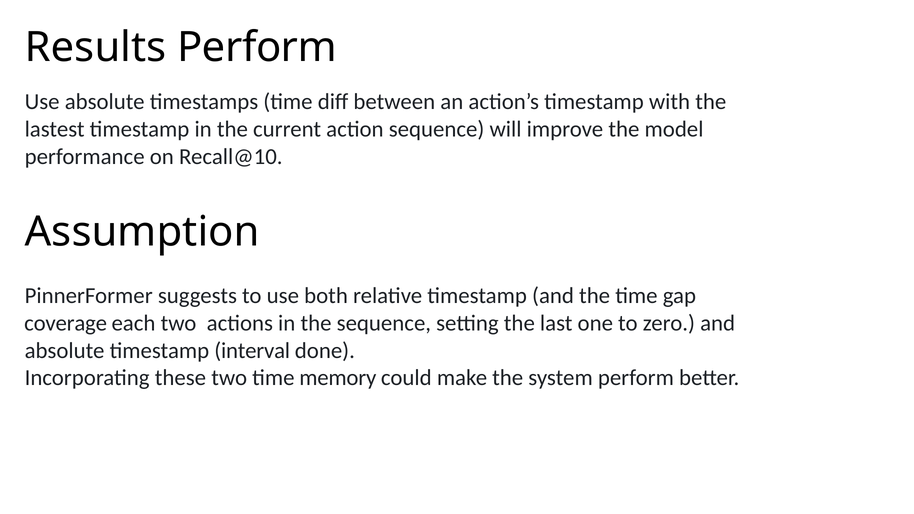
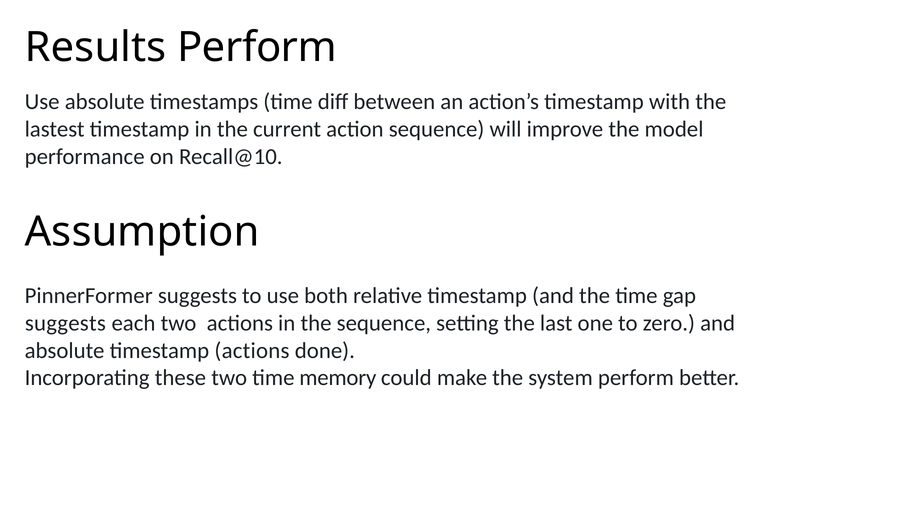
coverage at (66, 323): coverage -> suggests
timestamp interval: interval -> actions
